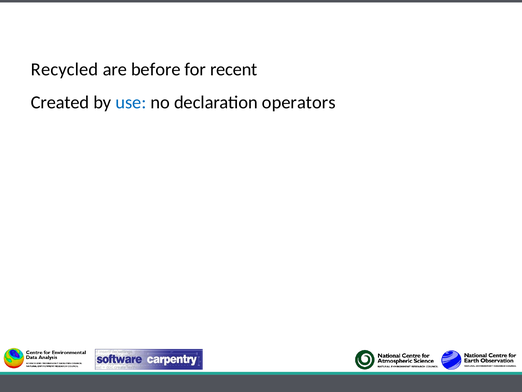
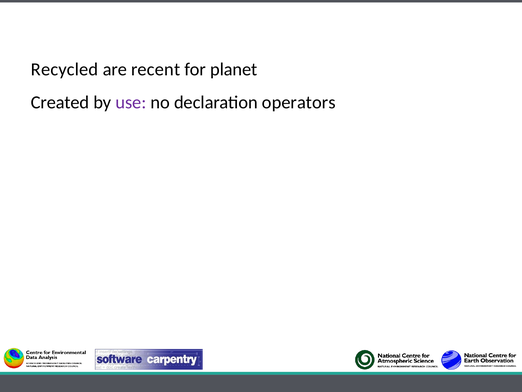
before: before -> recent
recent: recent -> planet
use colour: blue -> purple
